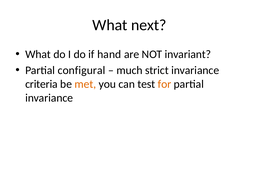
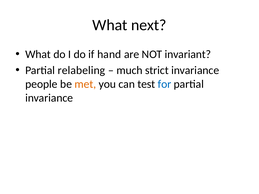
configural: configural -> relabeling
criteria: criteria -> people
for colour: orange -> blue
